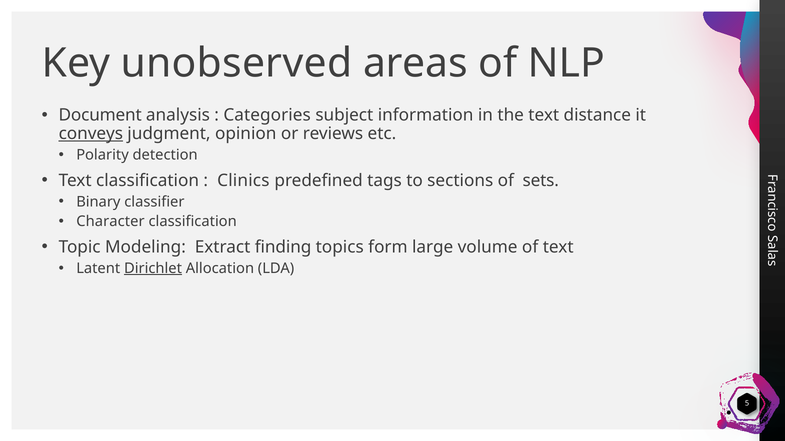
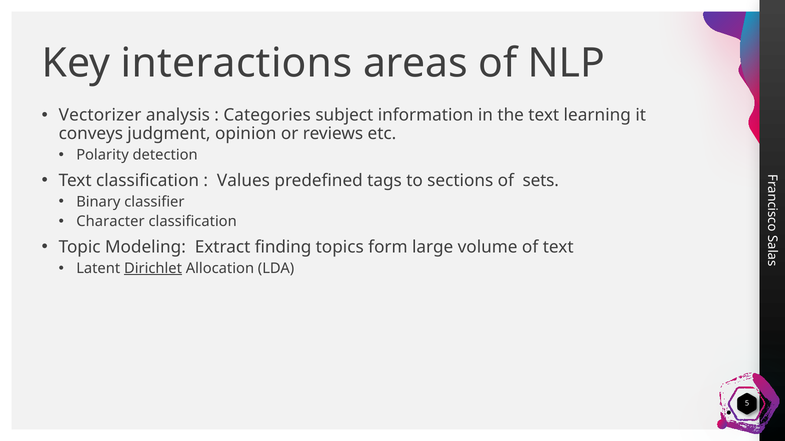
unobserved: unobserved -> interactions
Document: Document -> Vectorizer
distance: distance -> learning
conveys underline: present -> none
Clinics: Clinics -> Values
